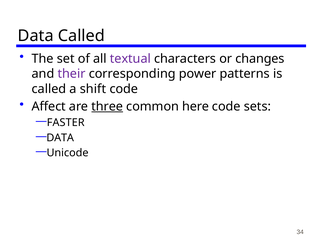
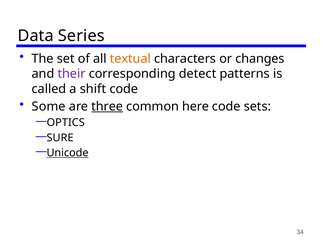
Data Called: Called -> Series
textual colour: purple -> orange
power: power -> detect
Affect: Affect -> Some
FASTER: FASTER -> OPTICS
DATA at (60, 138): DATA -> SURE
Unicode underline: none -> present
